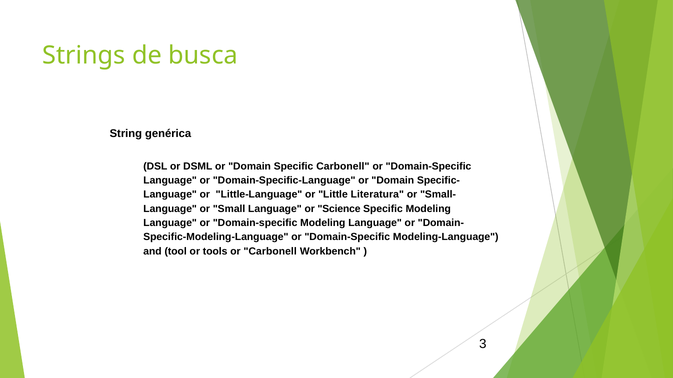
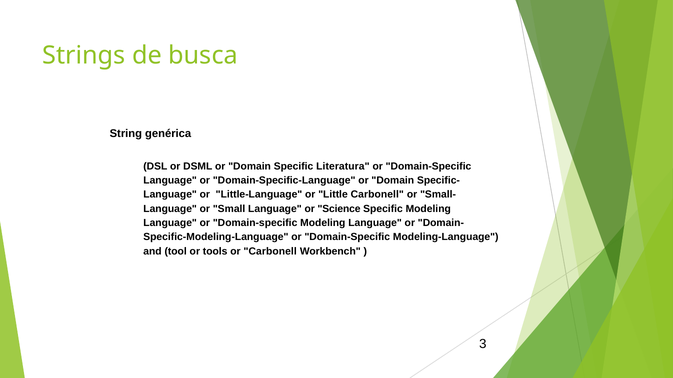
Specific Carbonell: Carbonell -> Literatura
Little Literatura: Literatura -> Carbonell
